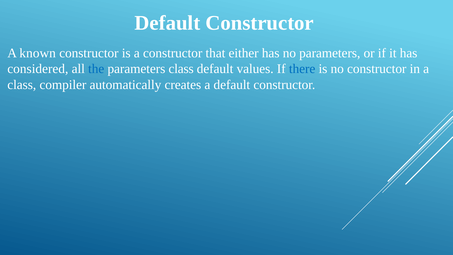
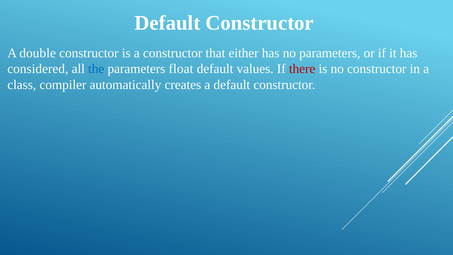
known: known -> double
parameters class: class -> float
there colour: blue -> red
